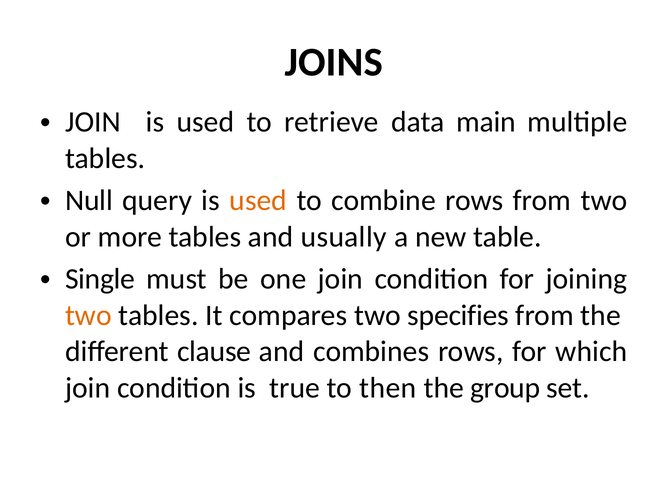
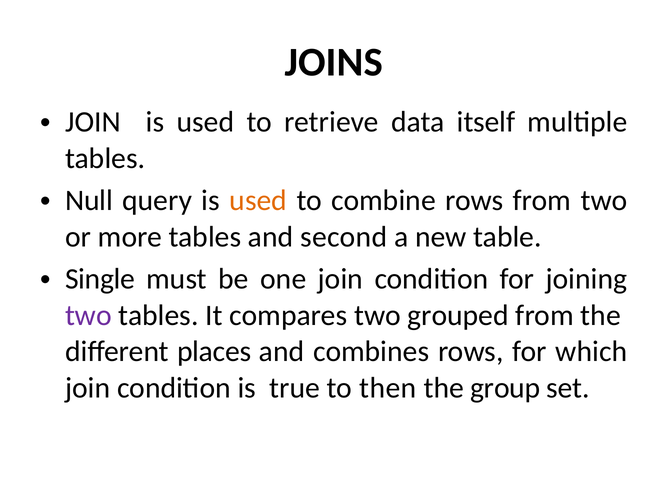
main: main -> itself
usually: usually -> second
two at (88, 315) colour: orange -> purple
specifies: specifies -> grouped
clause: clause -> places
